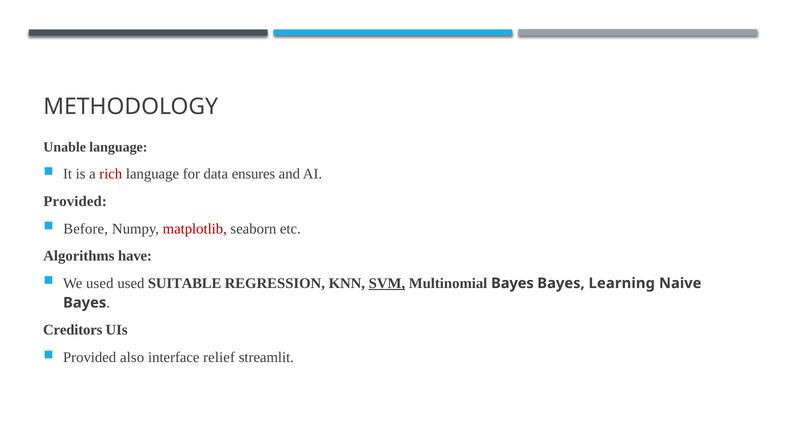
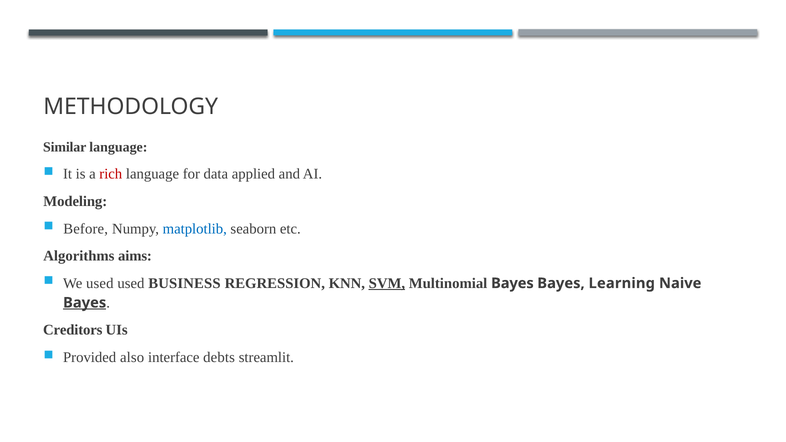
Unable: Unable -> Similar
ensures: ensures -> applied
Provided at (75, 201): Provided -> Modeling
matplotlib colour: red -> blue
have: have -> aims
SUITABLE: SUITABLE -> BUSINESS
Bayes at (85, 303) underline: none -> present
relief: relief -> debts
